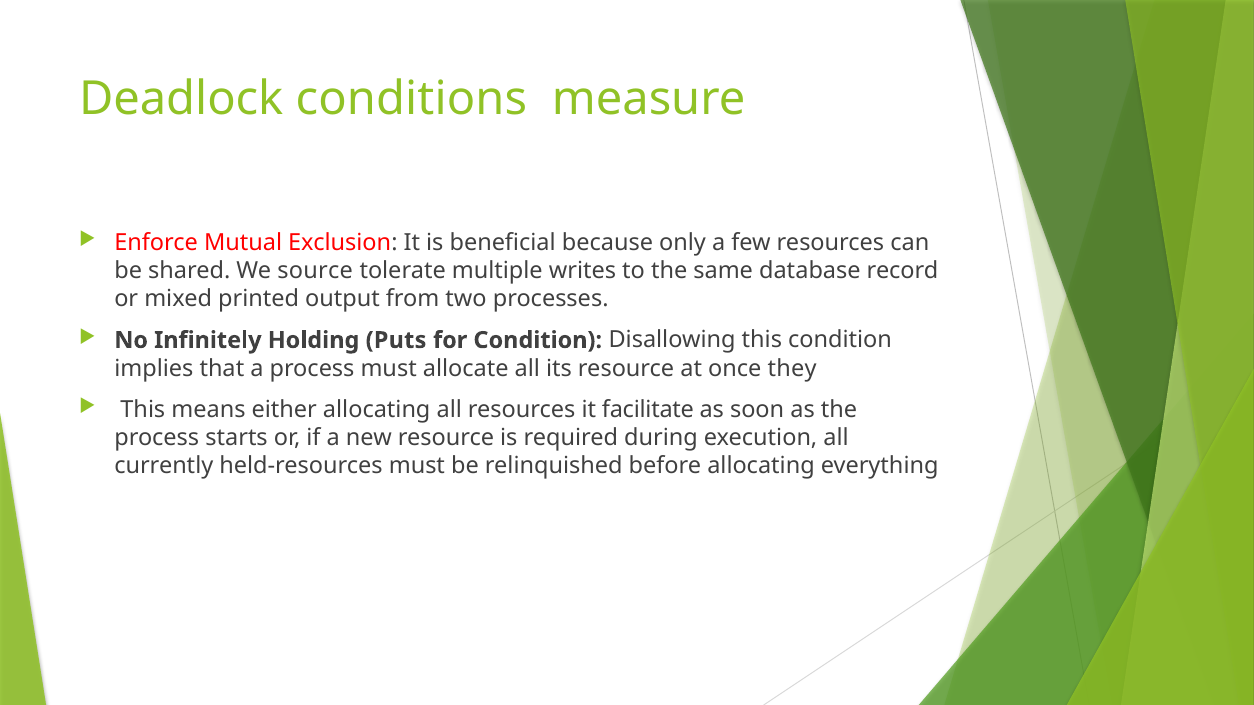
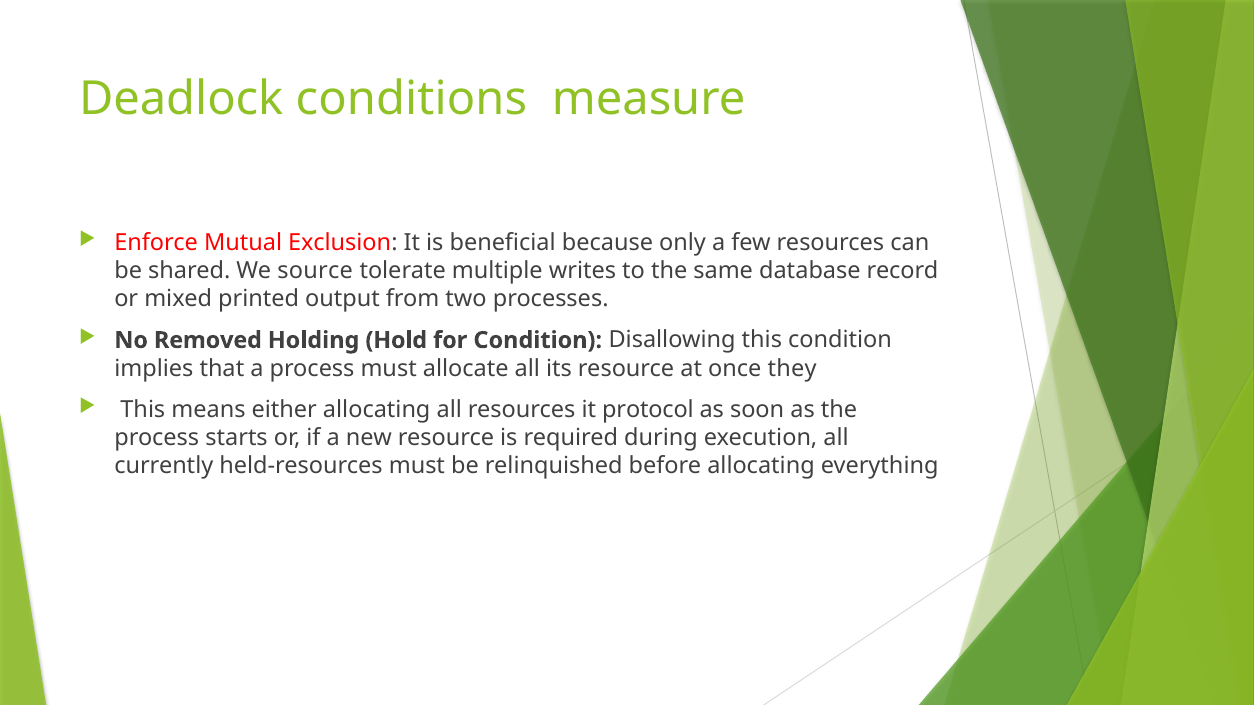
Infinitely: Infinitely -> Removed
Puts: Puts -> Hold
facilitate: facilitate -> protocol
